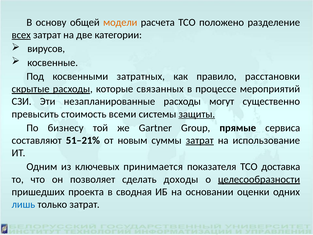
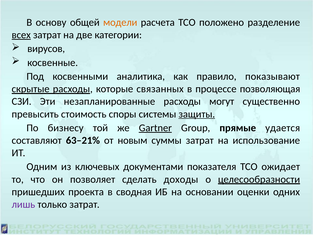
затратных: затратных -> аналитика
расстановки: расстановки -> показывают
мероприятий: мероприятий -> позволяющая
всеми: всеми -> споры
Gartner underline: none -> present
сервиса: сервиса -> удается
51–21%: 51–21% -> 63–21%
затрат at (200, 140) underline: present -> none
принимается: принимается -> документами
доставка: доставка -> ожидает
лишь colour: blue -> purple
